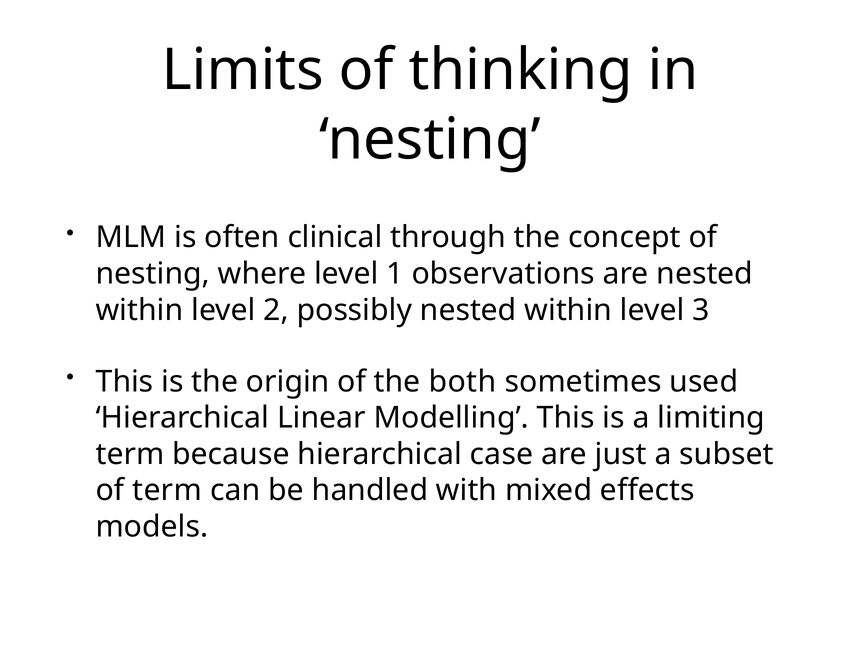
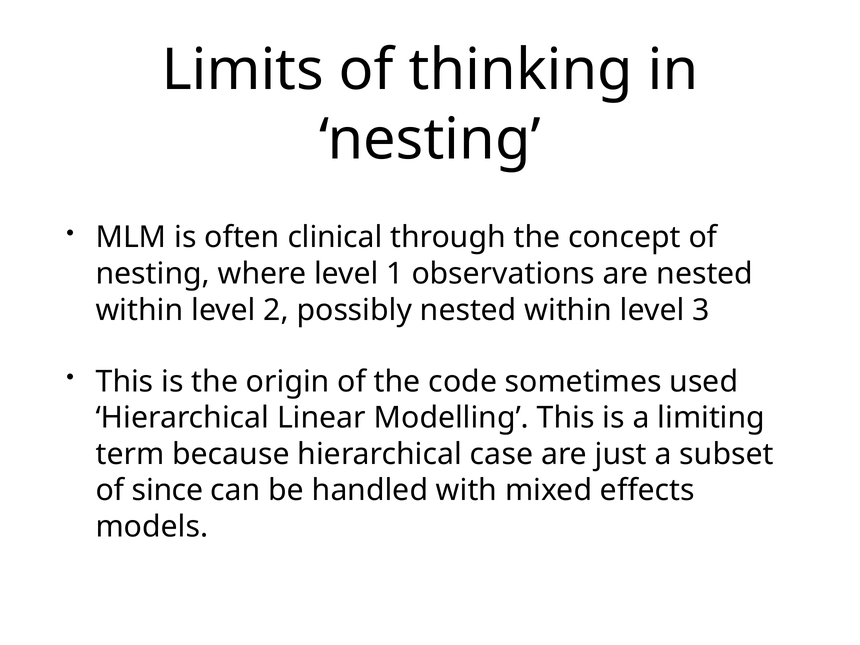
both: both -> code
of term: term -> since
